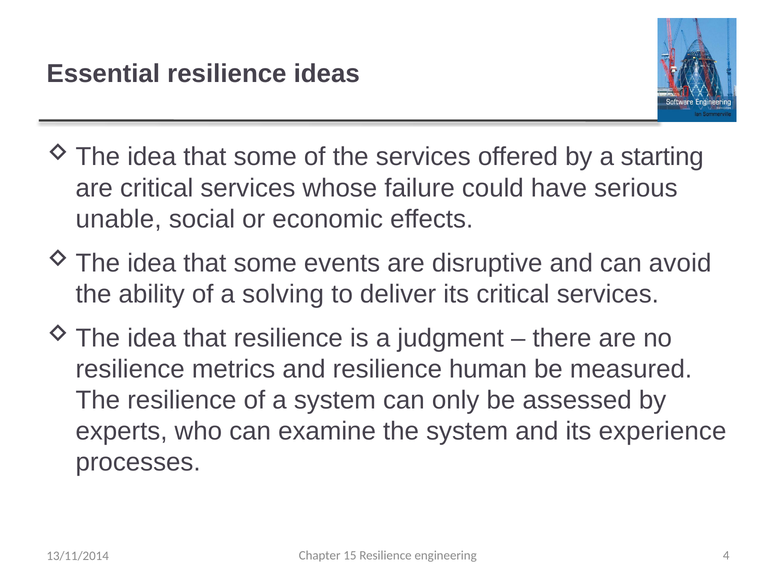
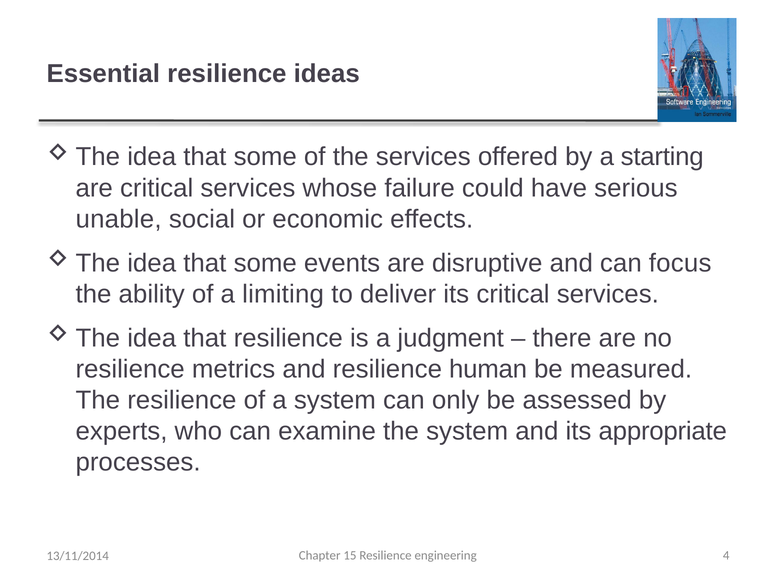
avoid: avoid -> focus
solving: solving -> limiting
experience: experience -> appropriate
